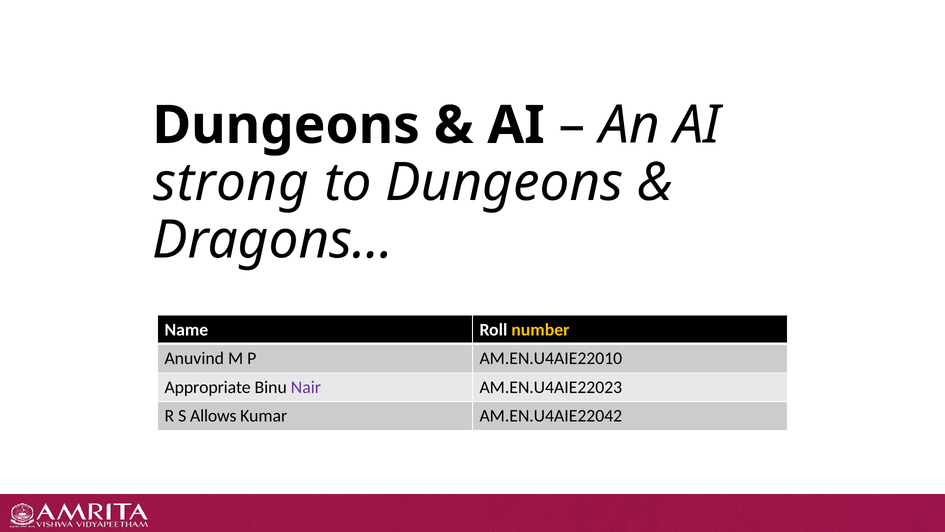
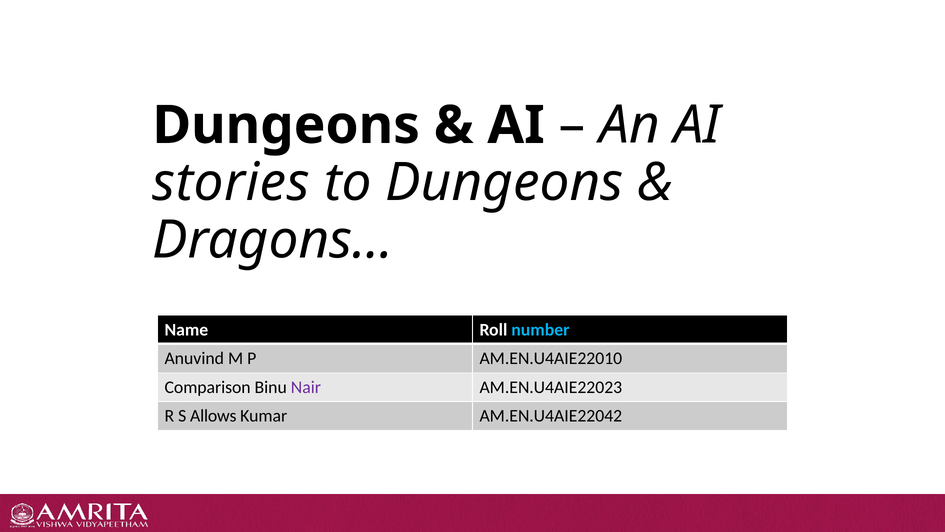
strong: strong -> stories
number colour: yellow -> light blue
Appropriate: Appropriate -> Comparison
